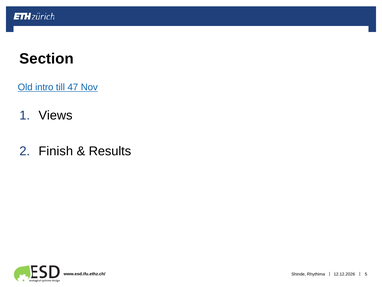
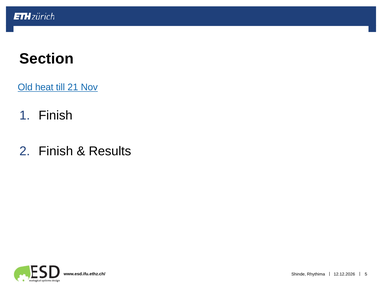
intro: intro -> heat
47: 47 -> 21
Views at (55, 115): Views -> Finish
